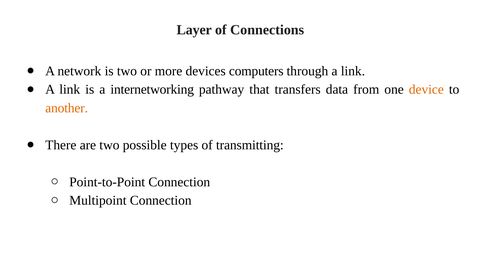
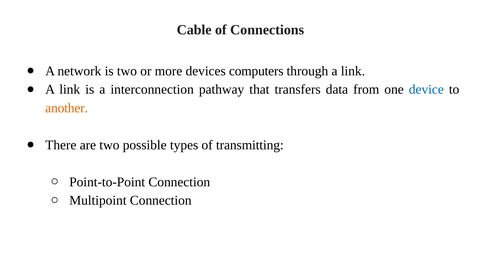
Layer: Layer -> Cable
internetworking: internetworking -> interconnection
device colour: orange -> blue
